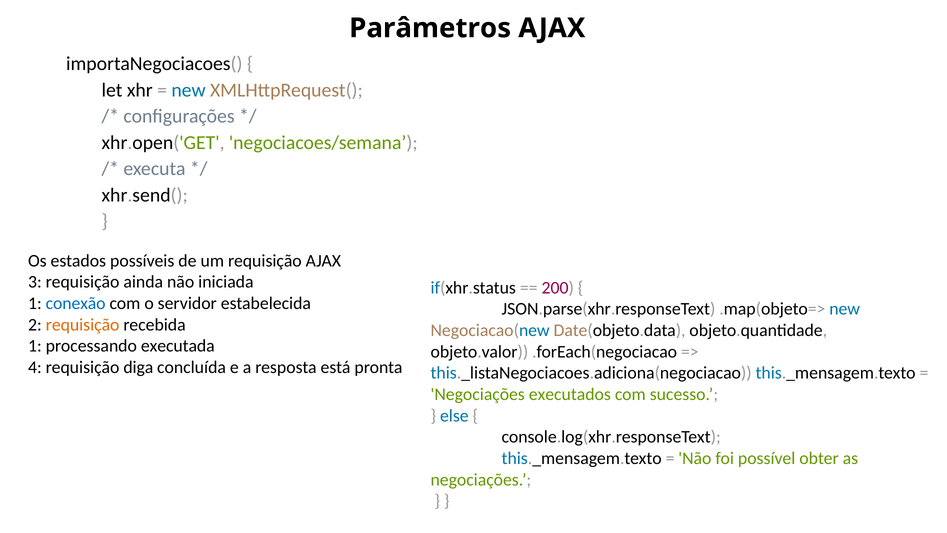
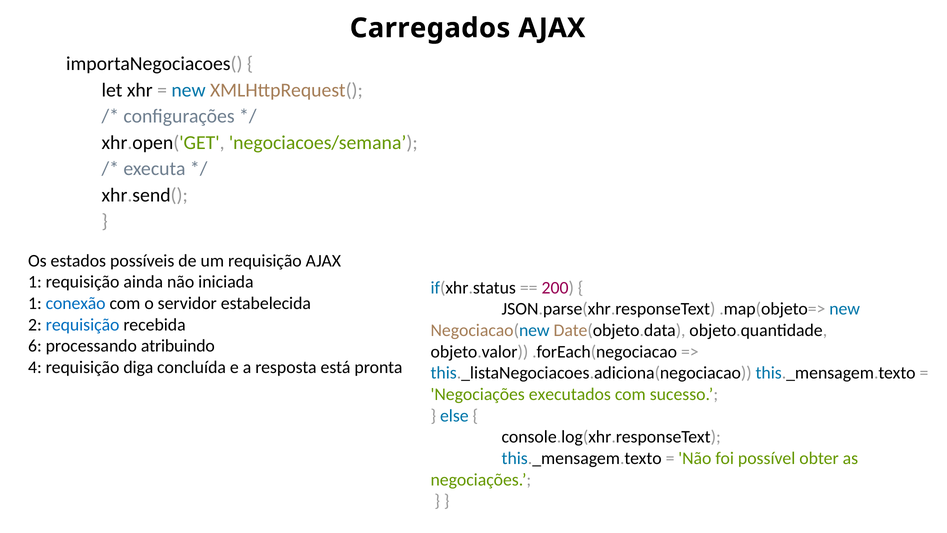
Parâmetros: Parâmetros -> Carregados
3 at (35, 282): 3 -> 1
requisição at (83, 324) colour: orange -> blue
1 at (35, 346): 1 -> 6
executada: executada -> atribuindo
